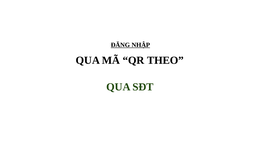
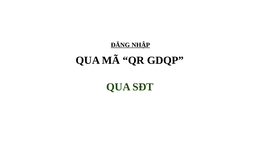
THEO: THEO -> GDQP
